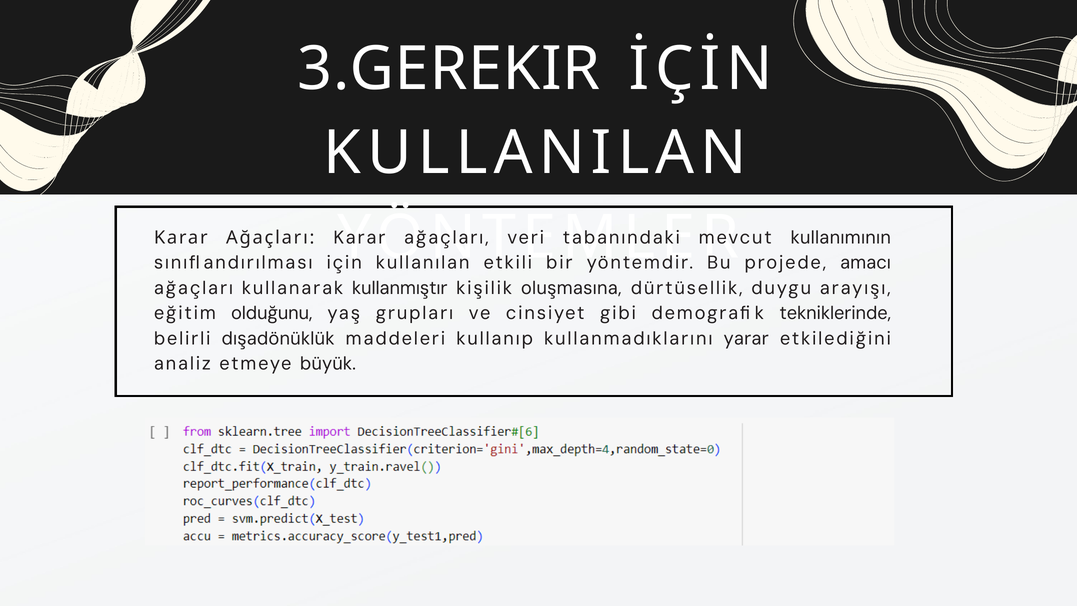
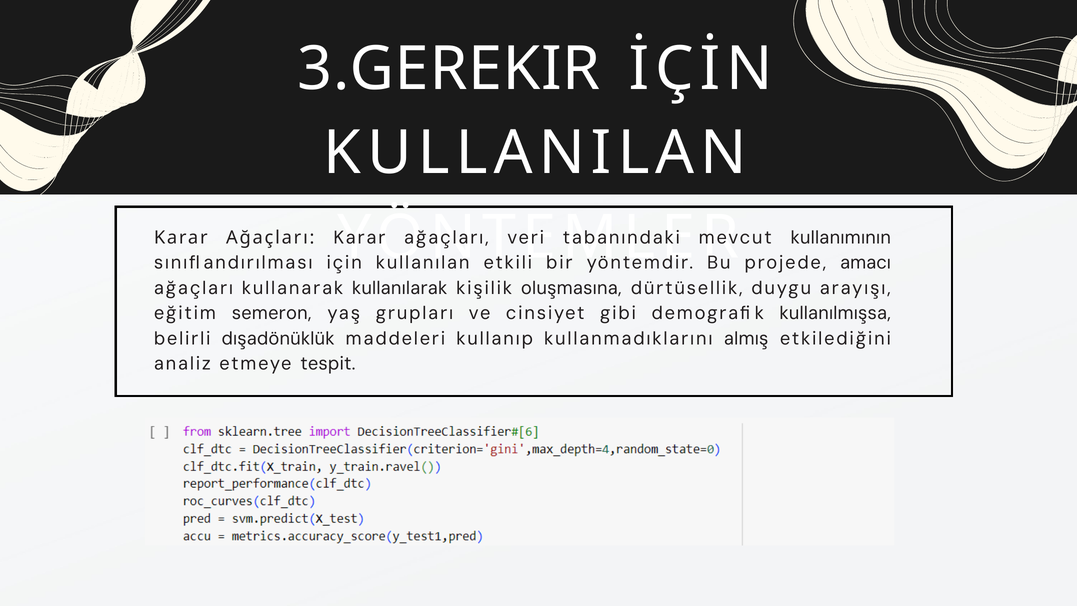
kullanmıştır: kullanmıştır -> kullanılarak
olduğunu: olduğunu -> semeron
tekniklerinde: tekniklerinde -> kullanılmışsa
yarar: yarar -> almış
büyük: büyük -> tespit
